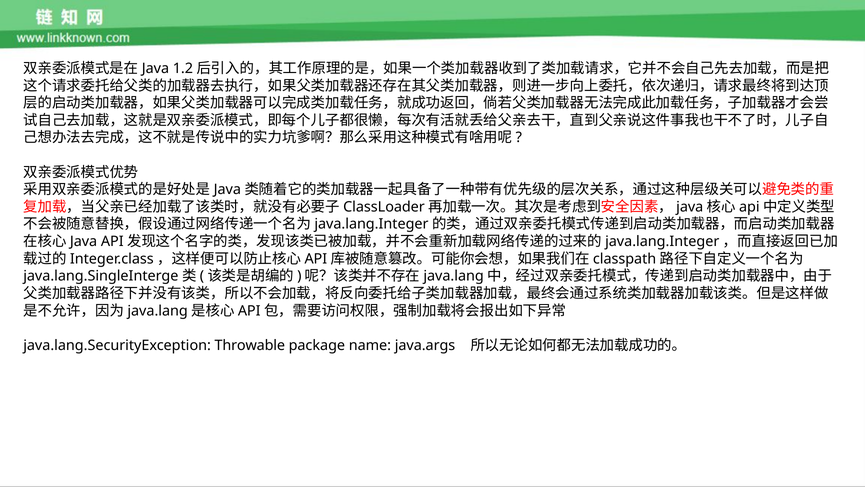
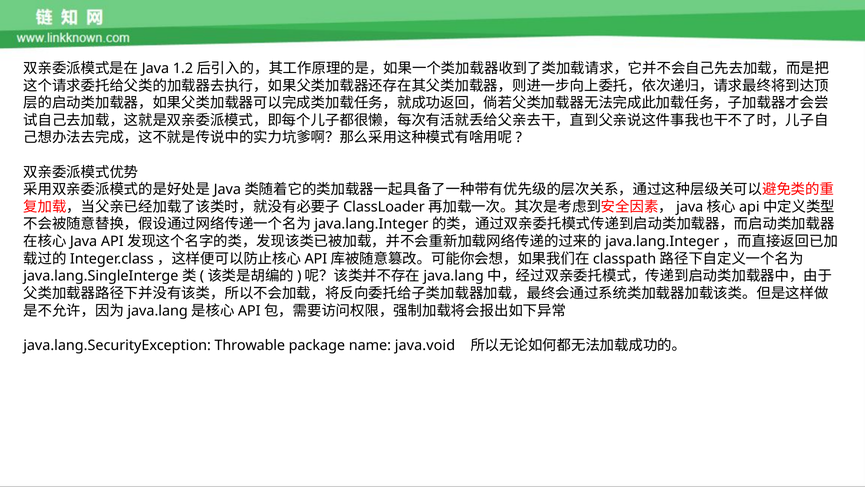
java.args: java.args -> java.void
